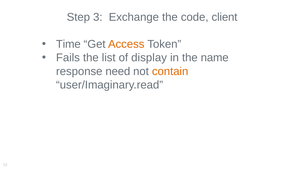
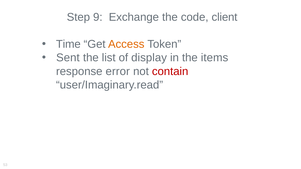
3: 3 -> 9
Fails: Fails -> Sent
name: name -> items
need: need -> error
contain colour: orange -> red
